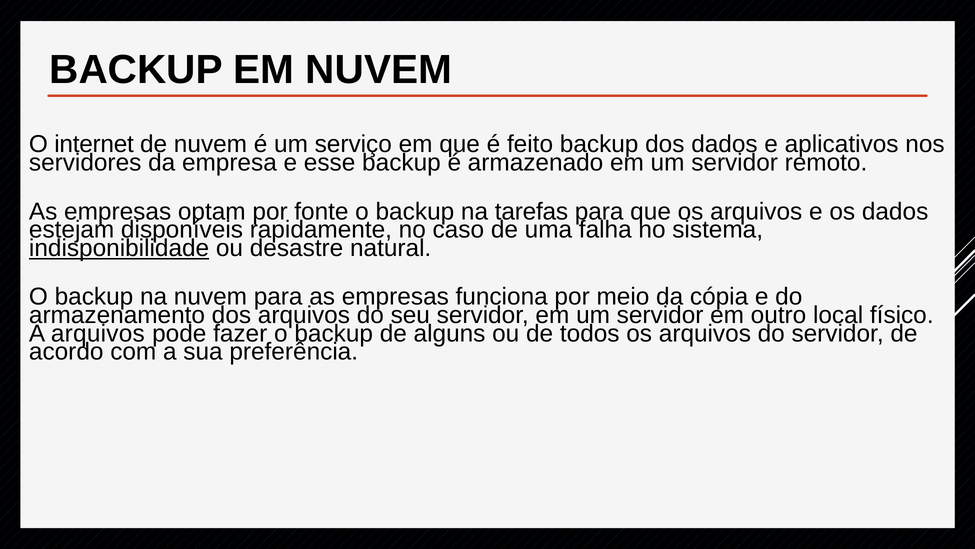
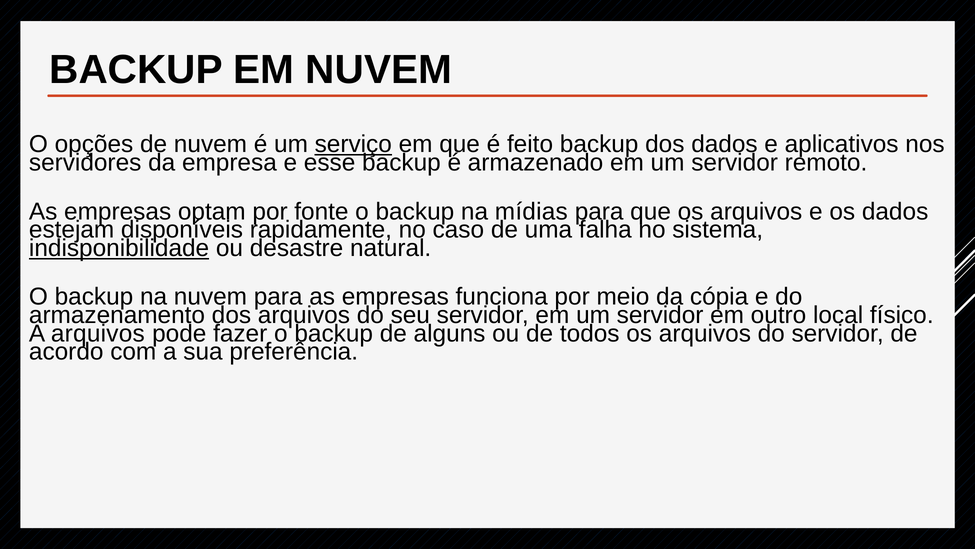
internet: internet -> opções
serviço underline: none -> present
tarefas: tarefas -> mídias
